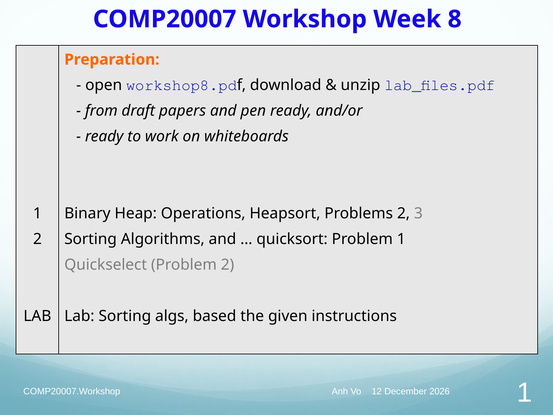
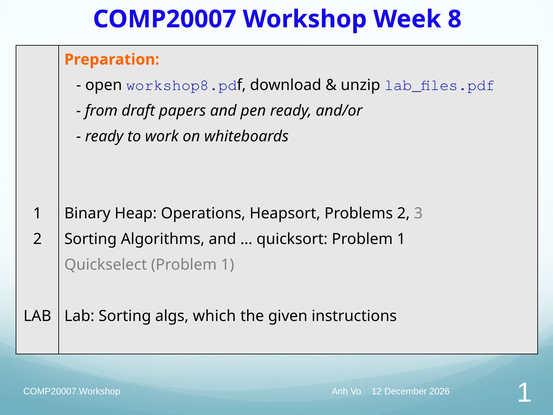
Quickselect Problem 2: 2 -> 1
based: based -> which
